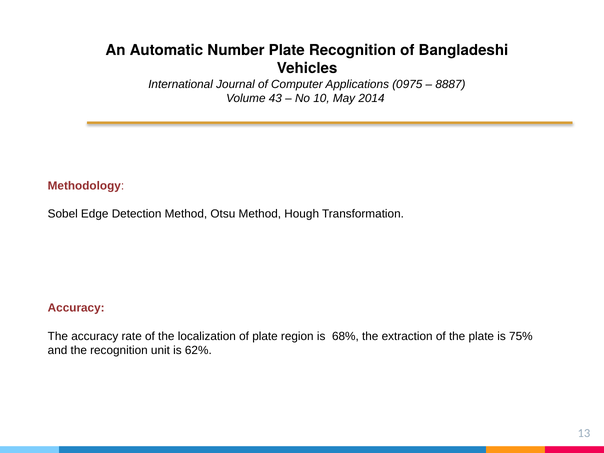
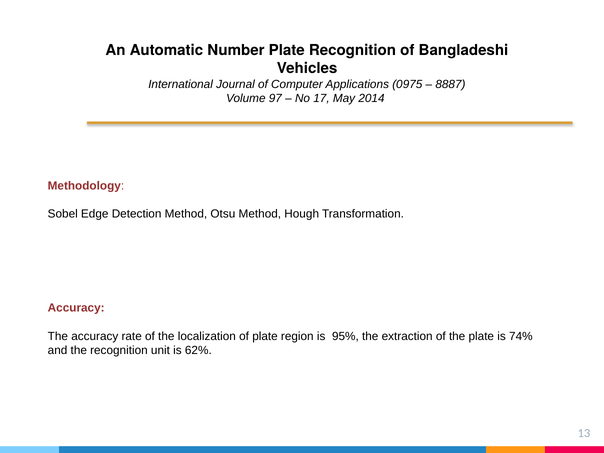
43: 43 -> 97
10: 10 -> 17
68%: 68% -> 95%
75%: 75% -> 74%
